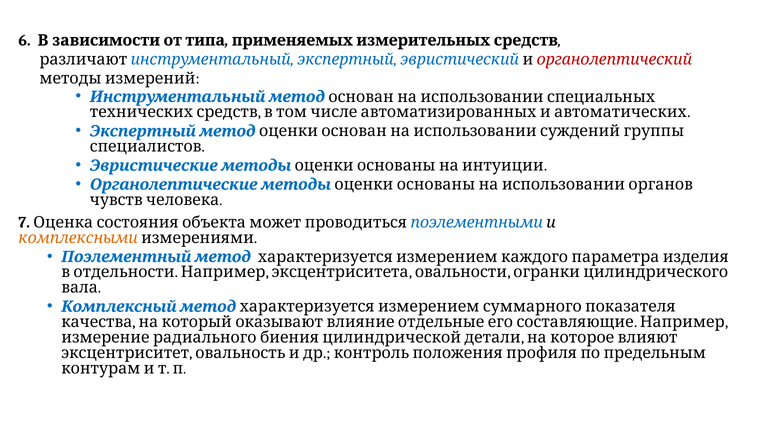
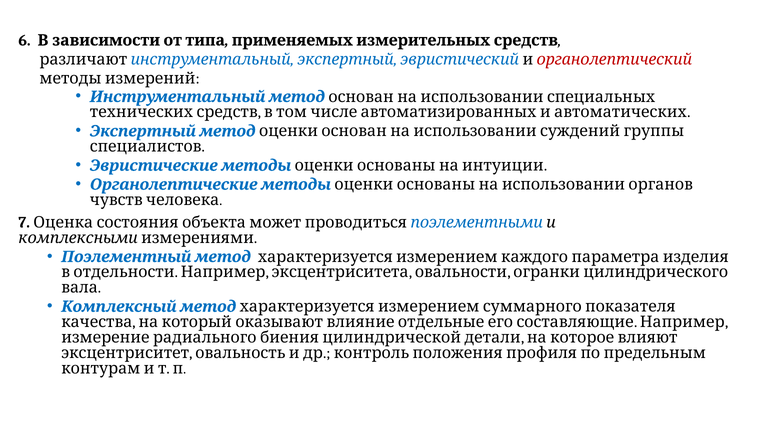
комплексными colour: orange -> black
